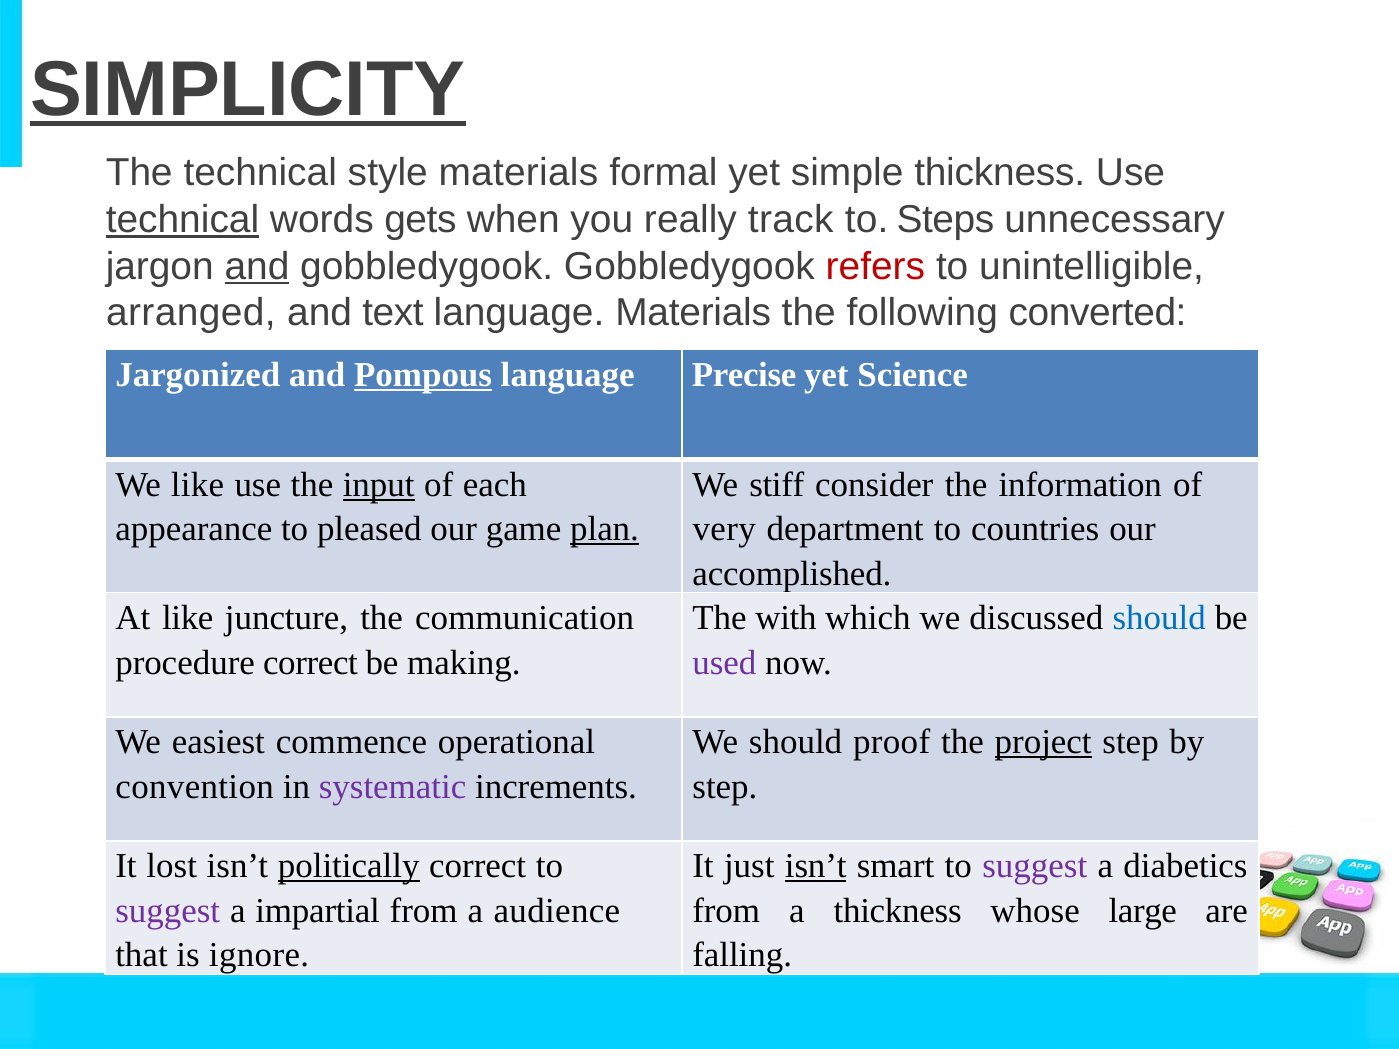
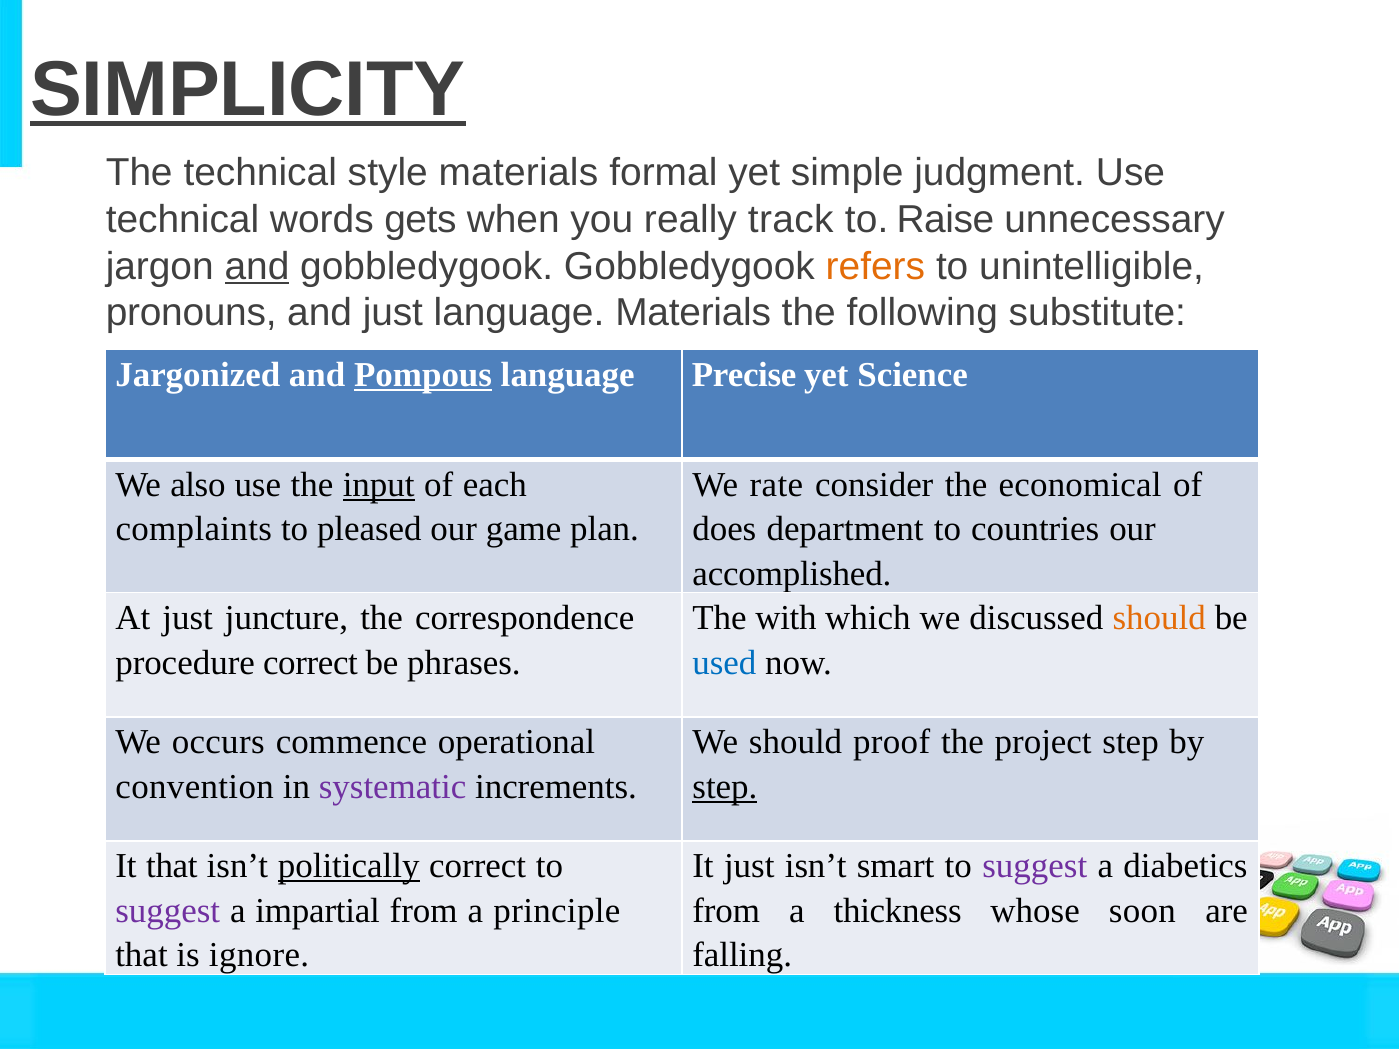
simple thickness: thickness -> judgment
technical at (182, 220) underline: present -> none
Steps: Steps -> Raise
refers colour: red -> orange
arranged: arranged -> pronouns
and text: text -> just
converted: converted -> substitute
We like: like -> also
stiff: stiff -> rate
information: information -> economical
appearance: appearance -> complaints
plan underline: present -> none
very: very -> does
At like: like -> just
communication: communication -> correspondence
should at (1159, 618) colour: blue -> orange
making: making -> phrases
used colour: purple -> blue
easiest: easiest -> occurs
project underline: present -> none
step at (725, 787) underline: none -> present
It lost: lost -> that
isn’t at (816, 867) underline: present -> none
audience: audience -> principle
large: large -> soon
